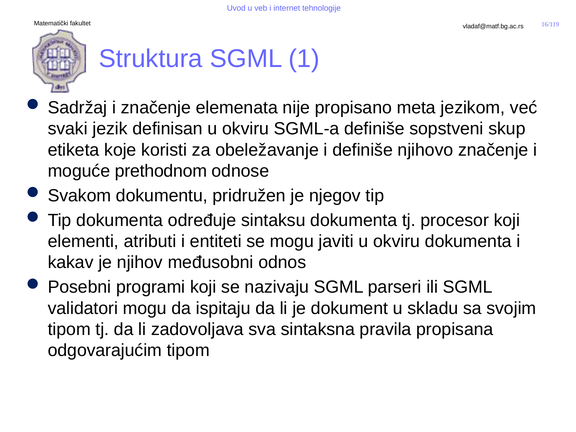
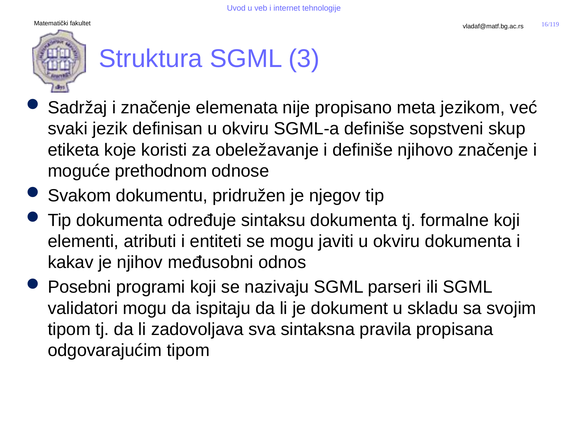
1: 1 -> 3
procesor: procesor -> formalne
